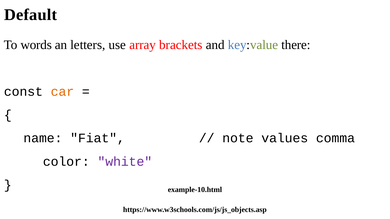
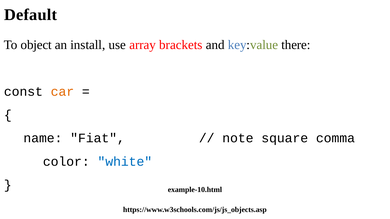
words: words -> object
letters: letters -> install
values: values -> square
white colour: purple -> blue
